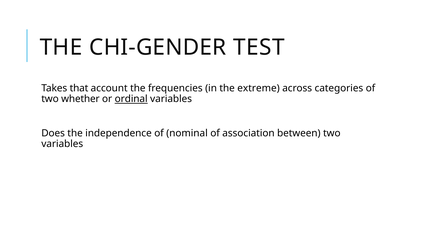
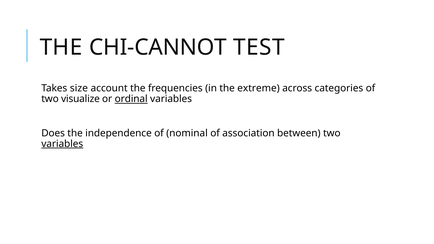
CHI-GENDER: CHI-GENDER -> CHI-CANNOT
that: that -> size
whether: whether -> visualize
variables at (62, 144) underline: none -> present
